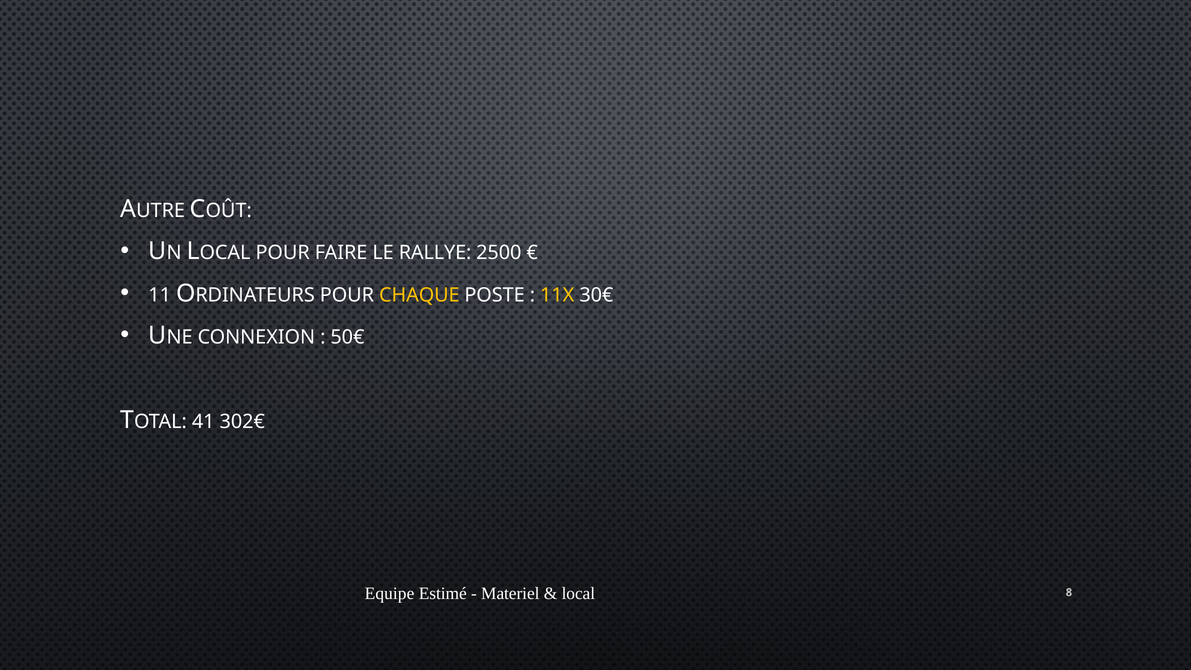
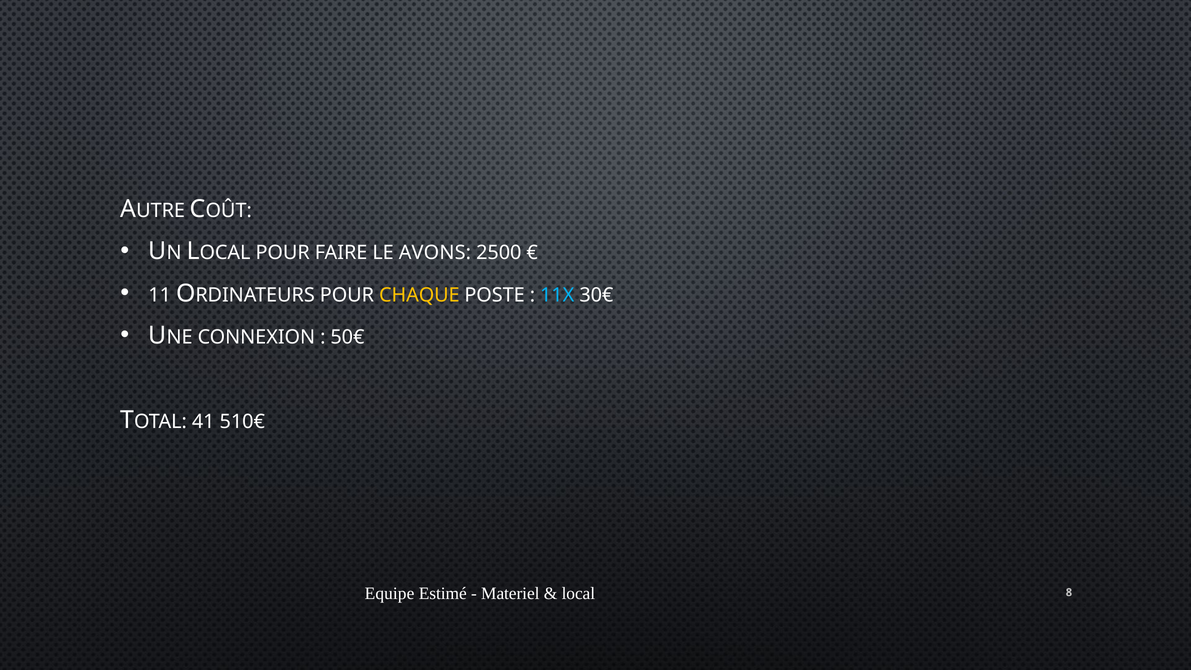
RALLYE: RALLYE -> AVONS
11X colour: yellow -> light blue
302€: 302€ -> 510€
